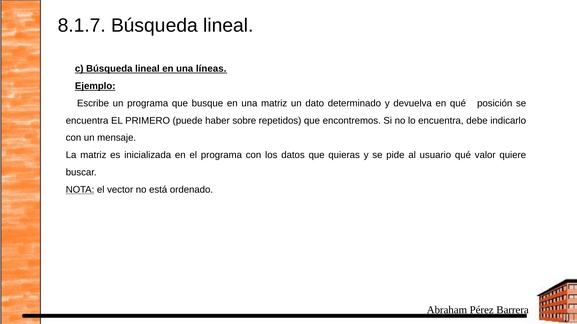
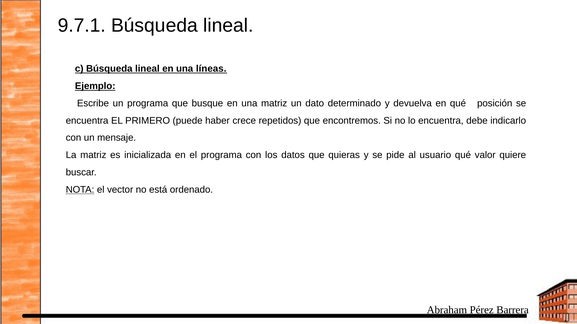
8.1.7: 8.1.7 -> 9.7.1
sobre: sobre -> crece
